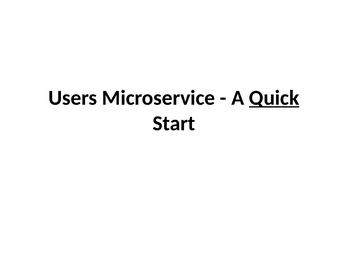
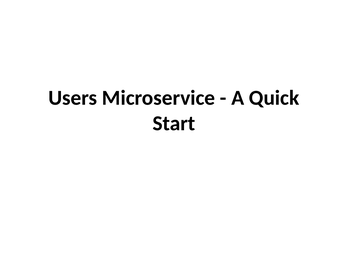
Quick underline: present -> none
